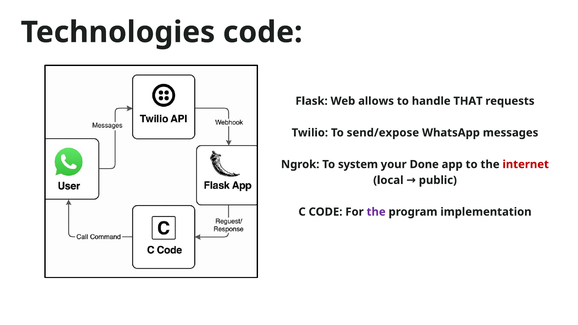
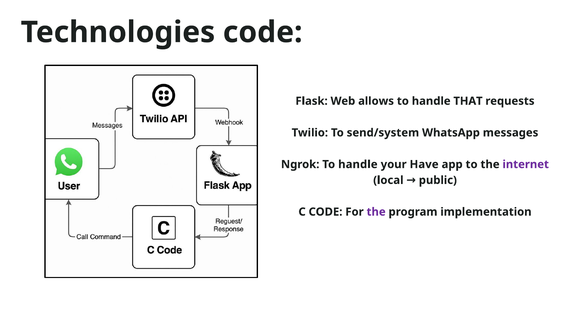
send/expose: send/expose -> send/system
Ngrok To system: system -> handle
Done: Done -> Have
internet colour: red -> purple
